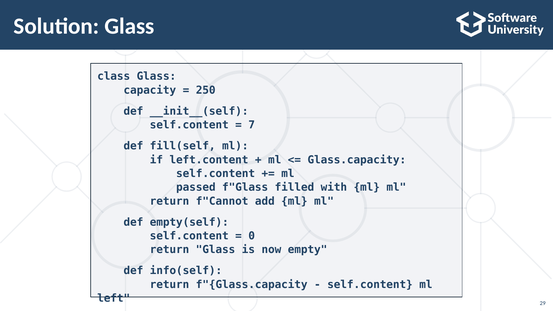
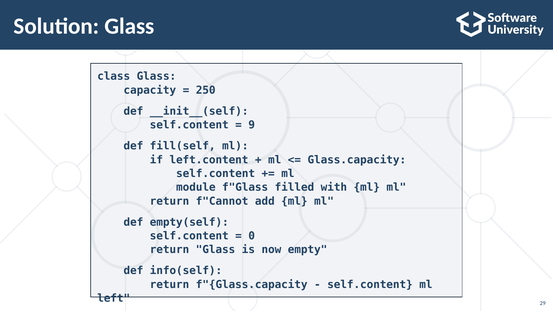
7: 7 -> 9
passed: passed -> module
